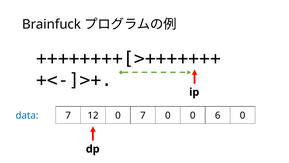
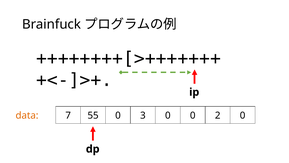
data colour: blue -> orange
12: 12 -> 55
0 7: 7 -> 3
6: 6 -> 2
